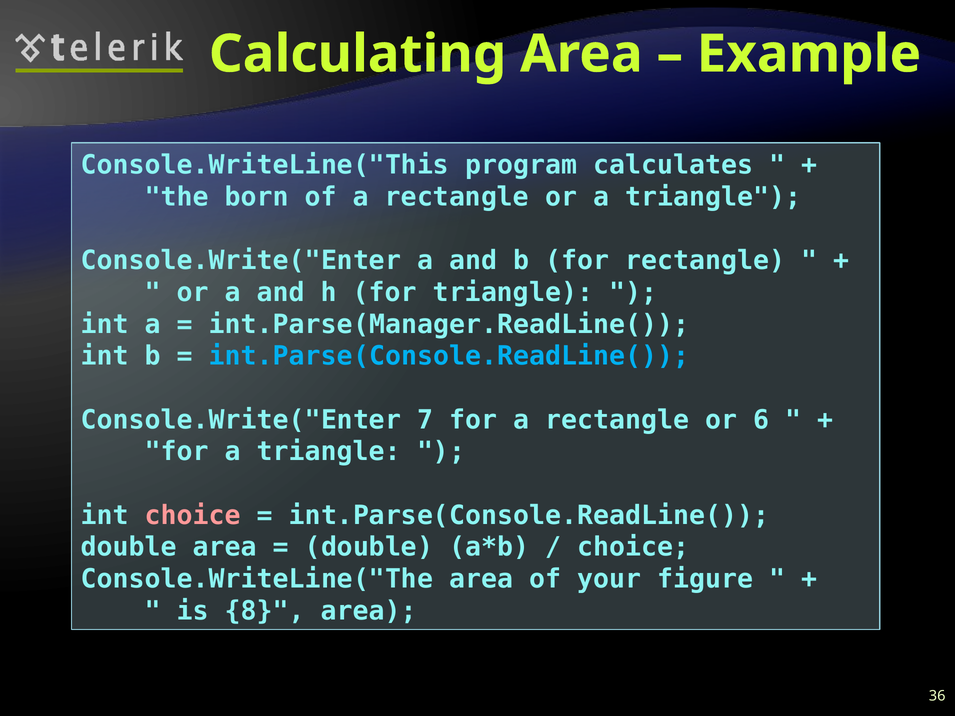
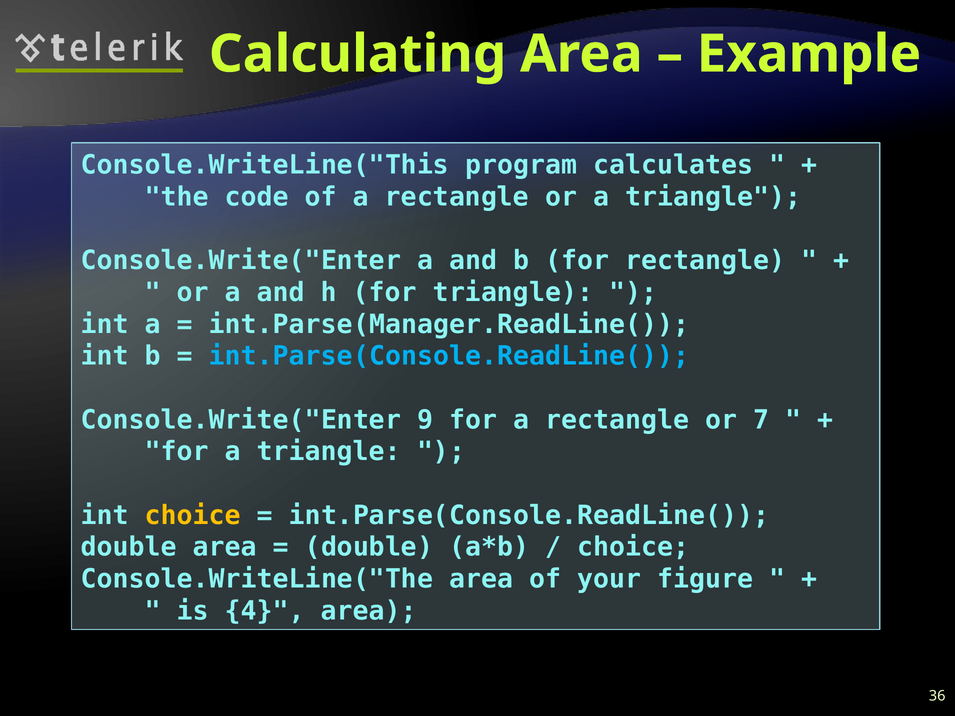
born: born -> code
7: 7 -> 9
6: 6 -> 7
choice at (193, 516) colour: pink -> yellow
8: 8 -> 4
